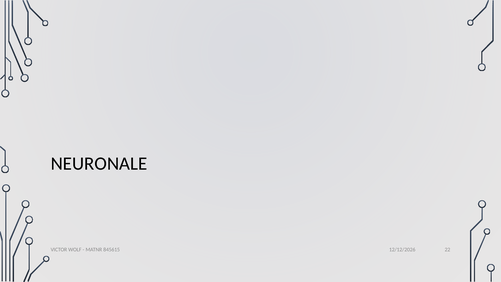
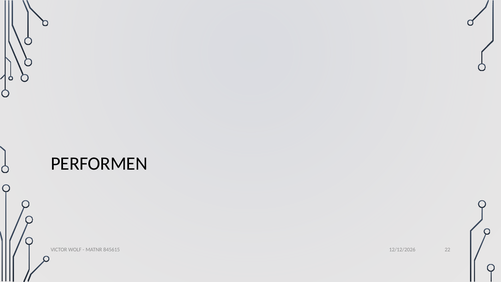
NEURONALE: NEURONALE -> PERFORMEN
